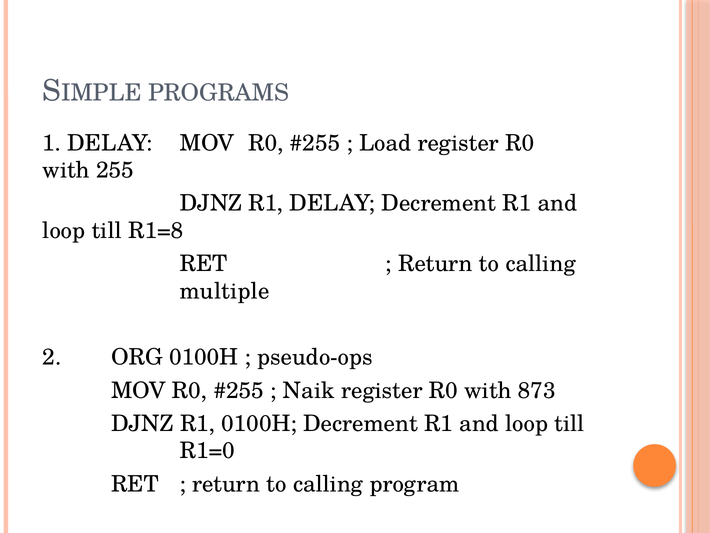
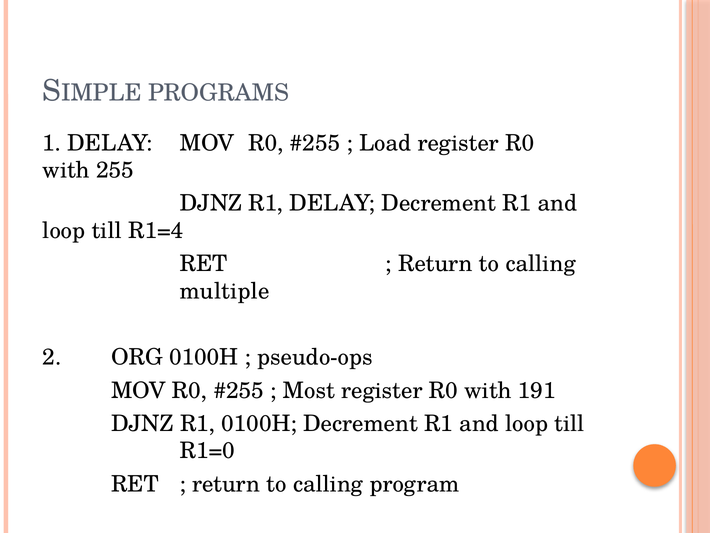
R1=8: R1=8 -> R1=4
Naik: Naik -> Most
873: 873 -> 191
